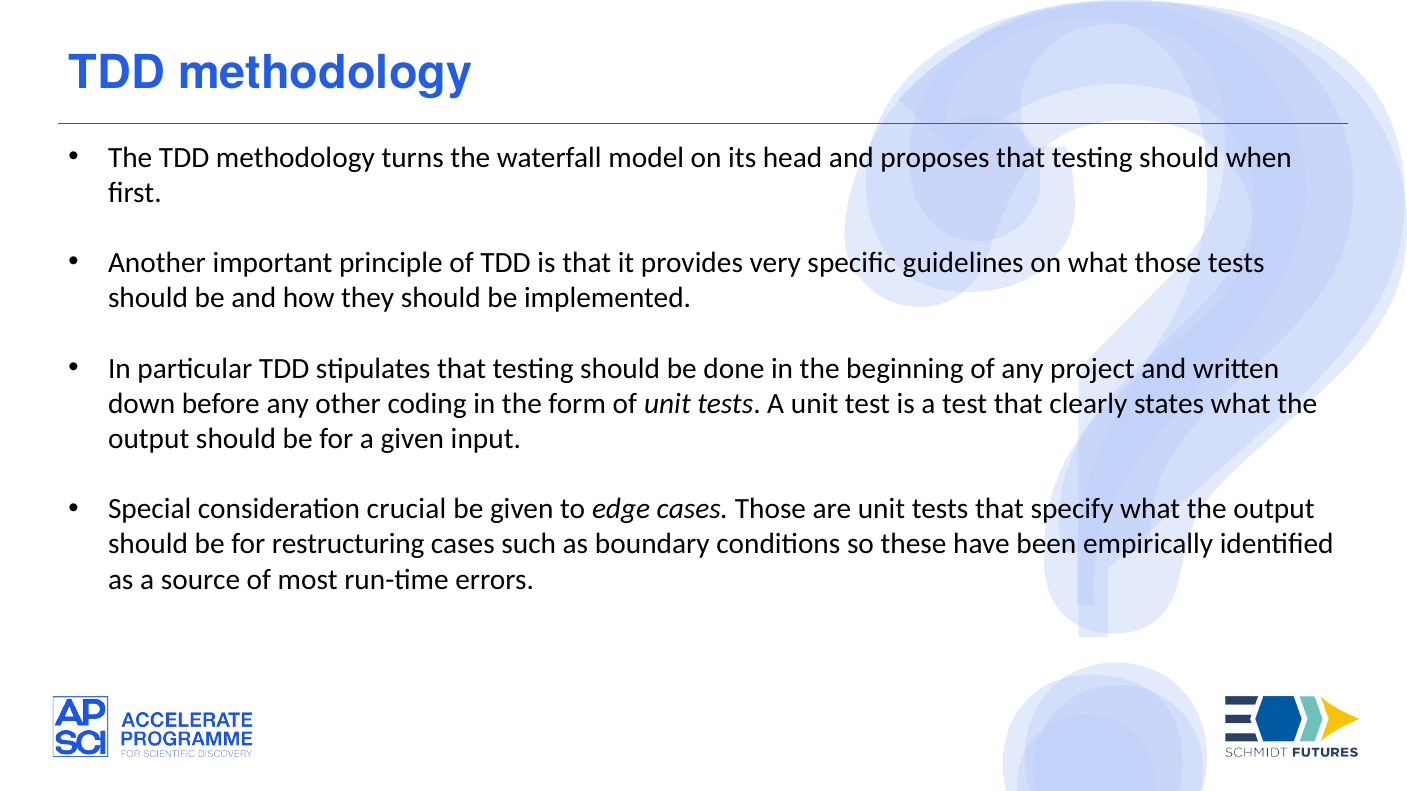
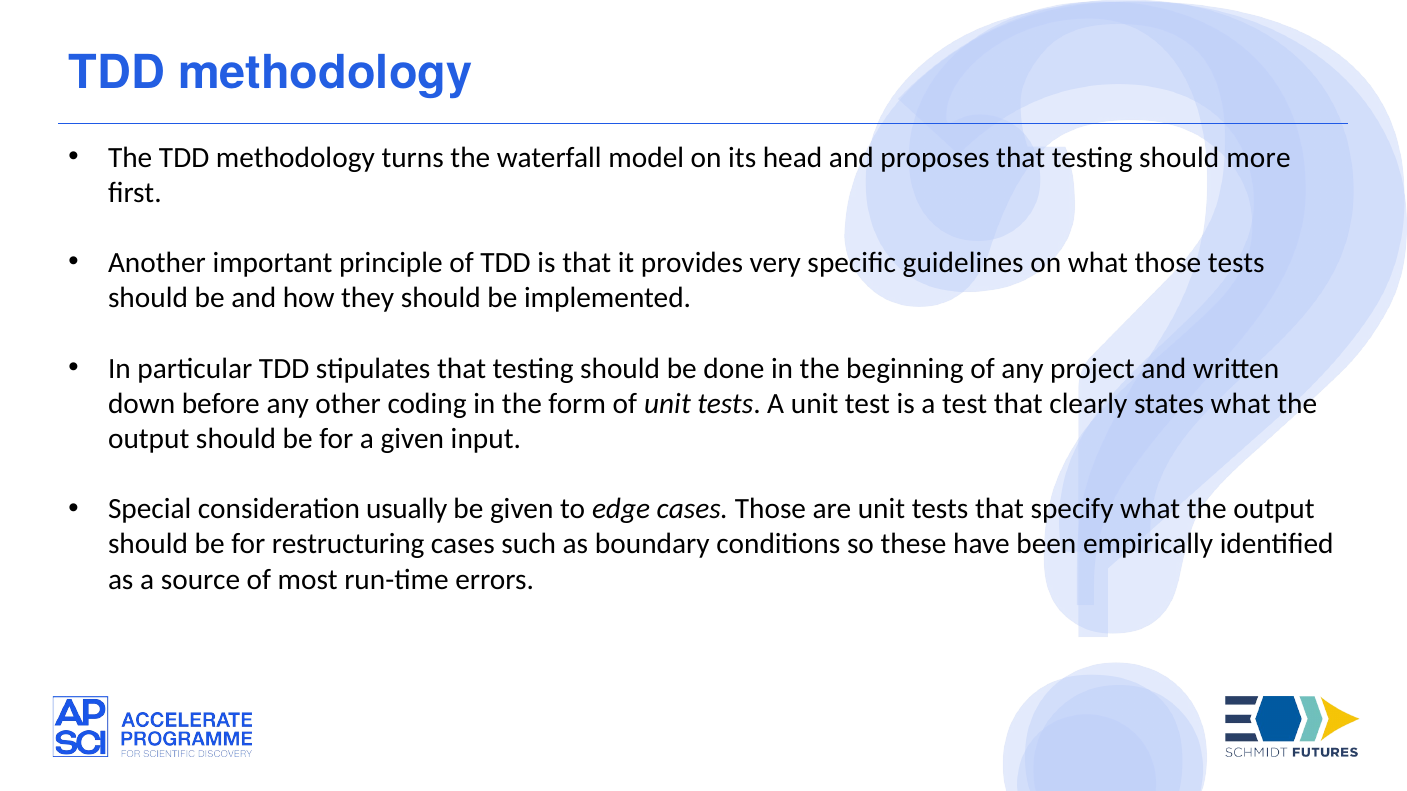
when: when -> more
crucial: crucial -> usually
